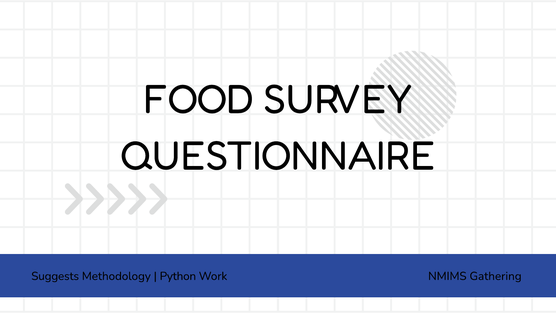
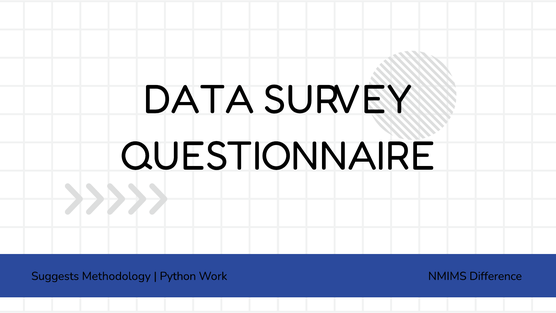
FOOD: FOOD -> DATA
Gathering: Gathering -> Difference
